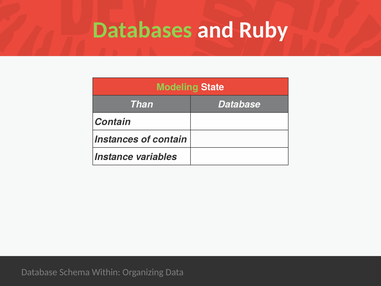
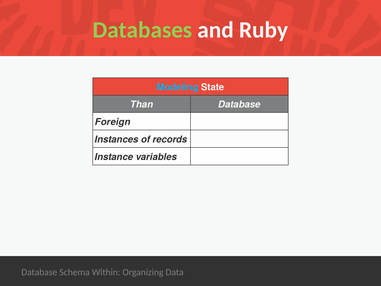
Modeling colour: light green -> light blue
Contain at (113, 122): Contain -> Foreign
of contain: contain -> records
